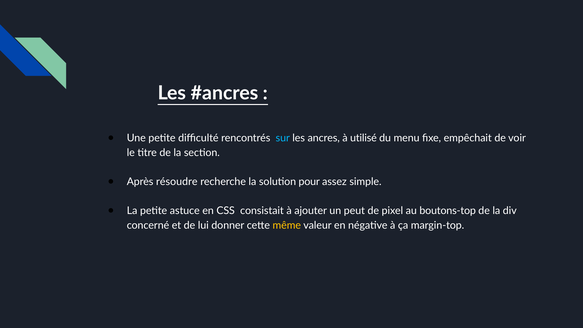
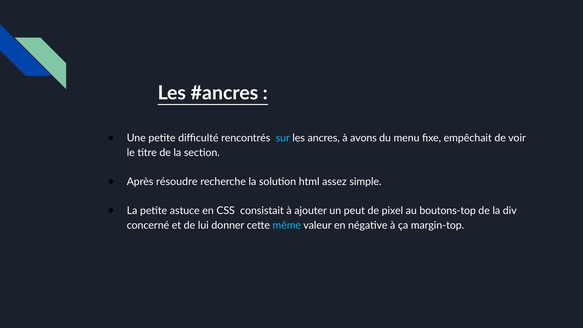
utilisé: utilisé -> avons
pour: pour -> html
même colour: yellow -> light blue
